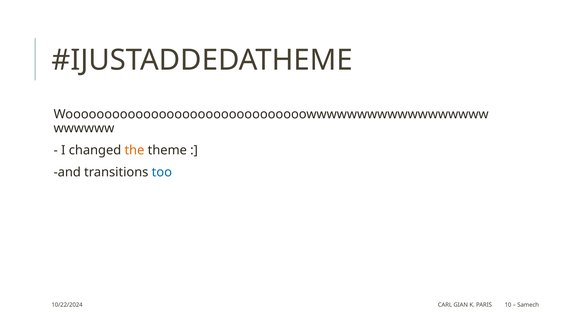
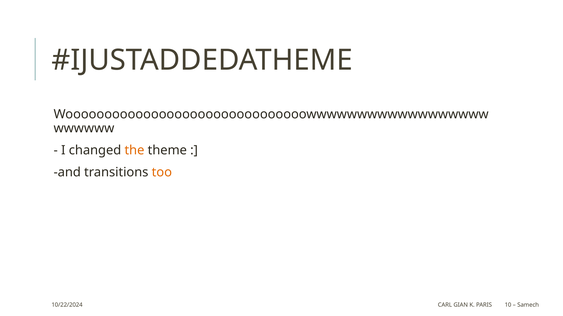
too colour: blue -> orange
